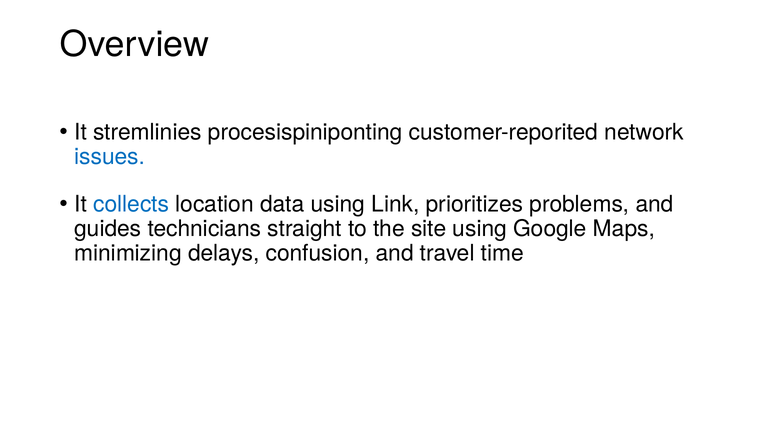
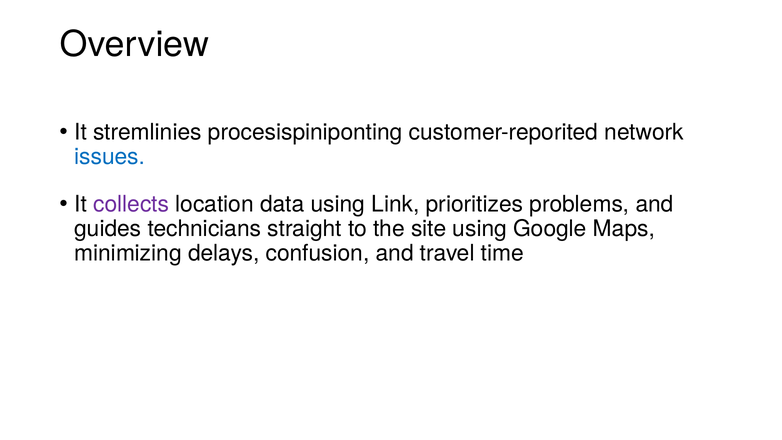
collects colour: blue -> purple
